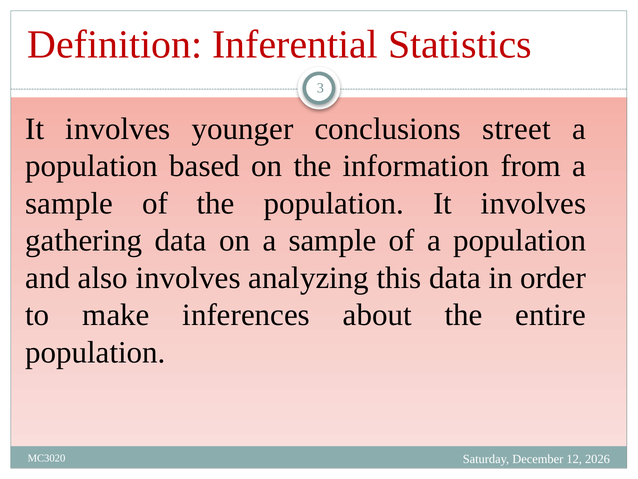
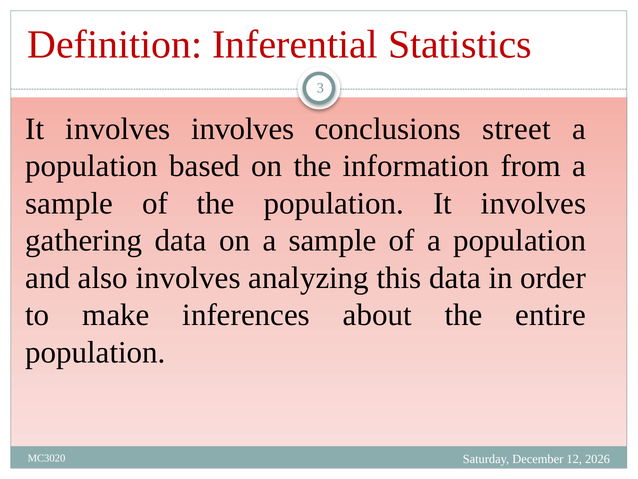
involves younger: younger -> involves
